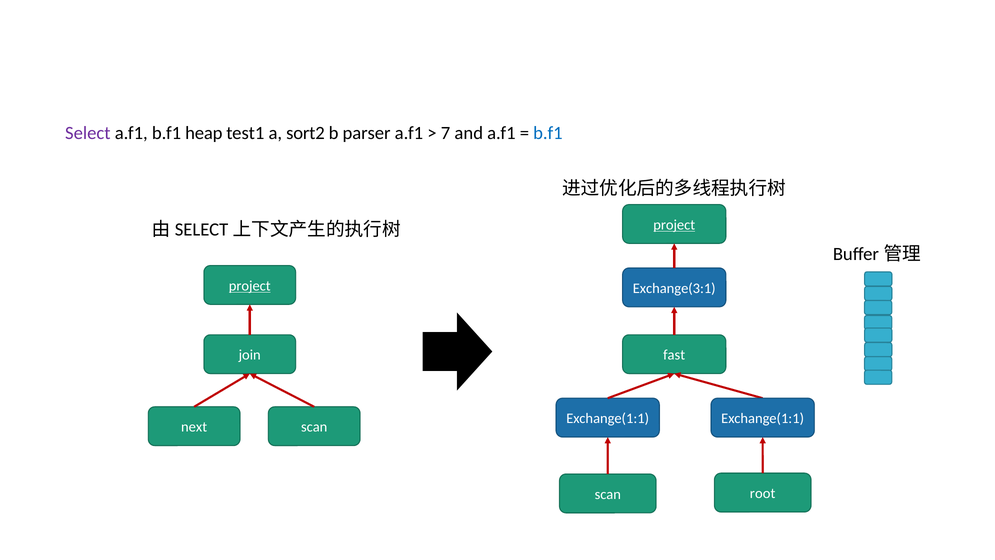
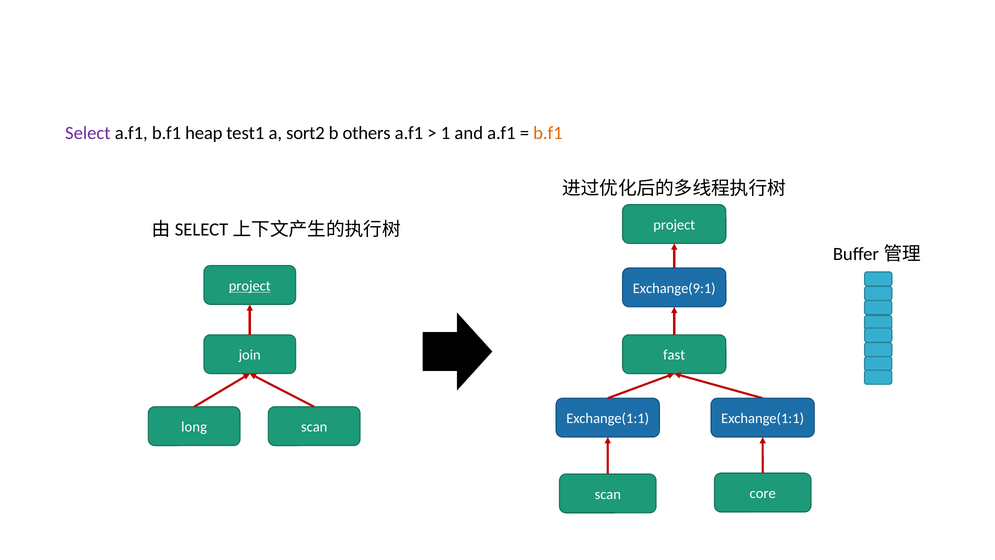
parser: parser -> others
7: 7 -> 1
b.f1 at (548, 133) colour: blue -> orange
project at (674, 225) underline: present -> none
Exchange(3:1: Exchange(3:1 -> Exchange(9:1
next: next -> long
root: root -> core
